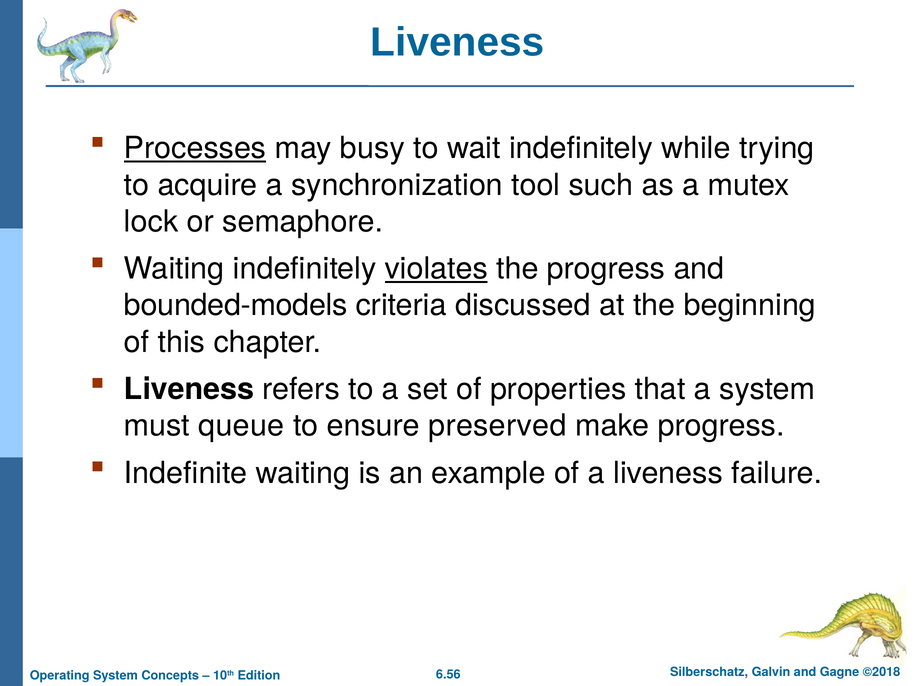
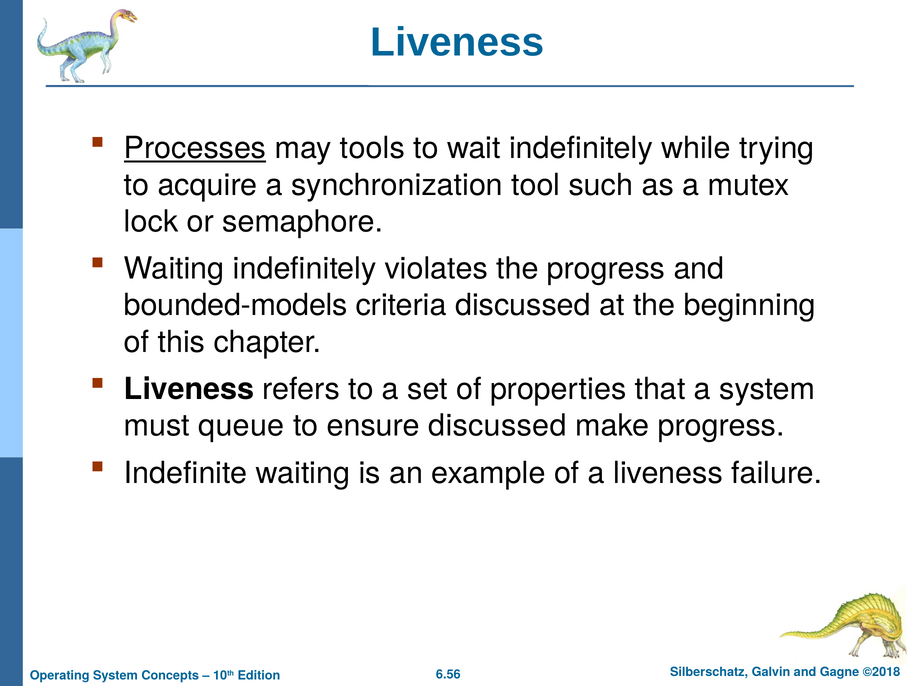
busy: busy -> tools
violates underline: present -> none
ensure preserved: preserved -> discussed
